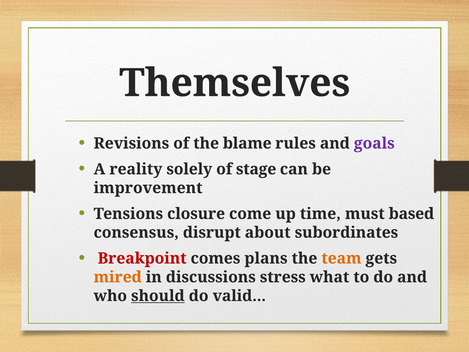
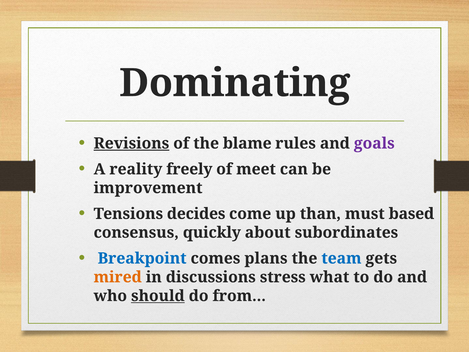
Themselves: Themselves -> Dominating
Revisions underline: none -> present
solely: solely -> freely
stage: stage -> meet
closure: closure -> decides
time: time -> than
disrupt: disrupt -> quickly
Breakpoint colour: red -> blue
team colour: orange -> blue
valid: valid -> from
